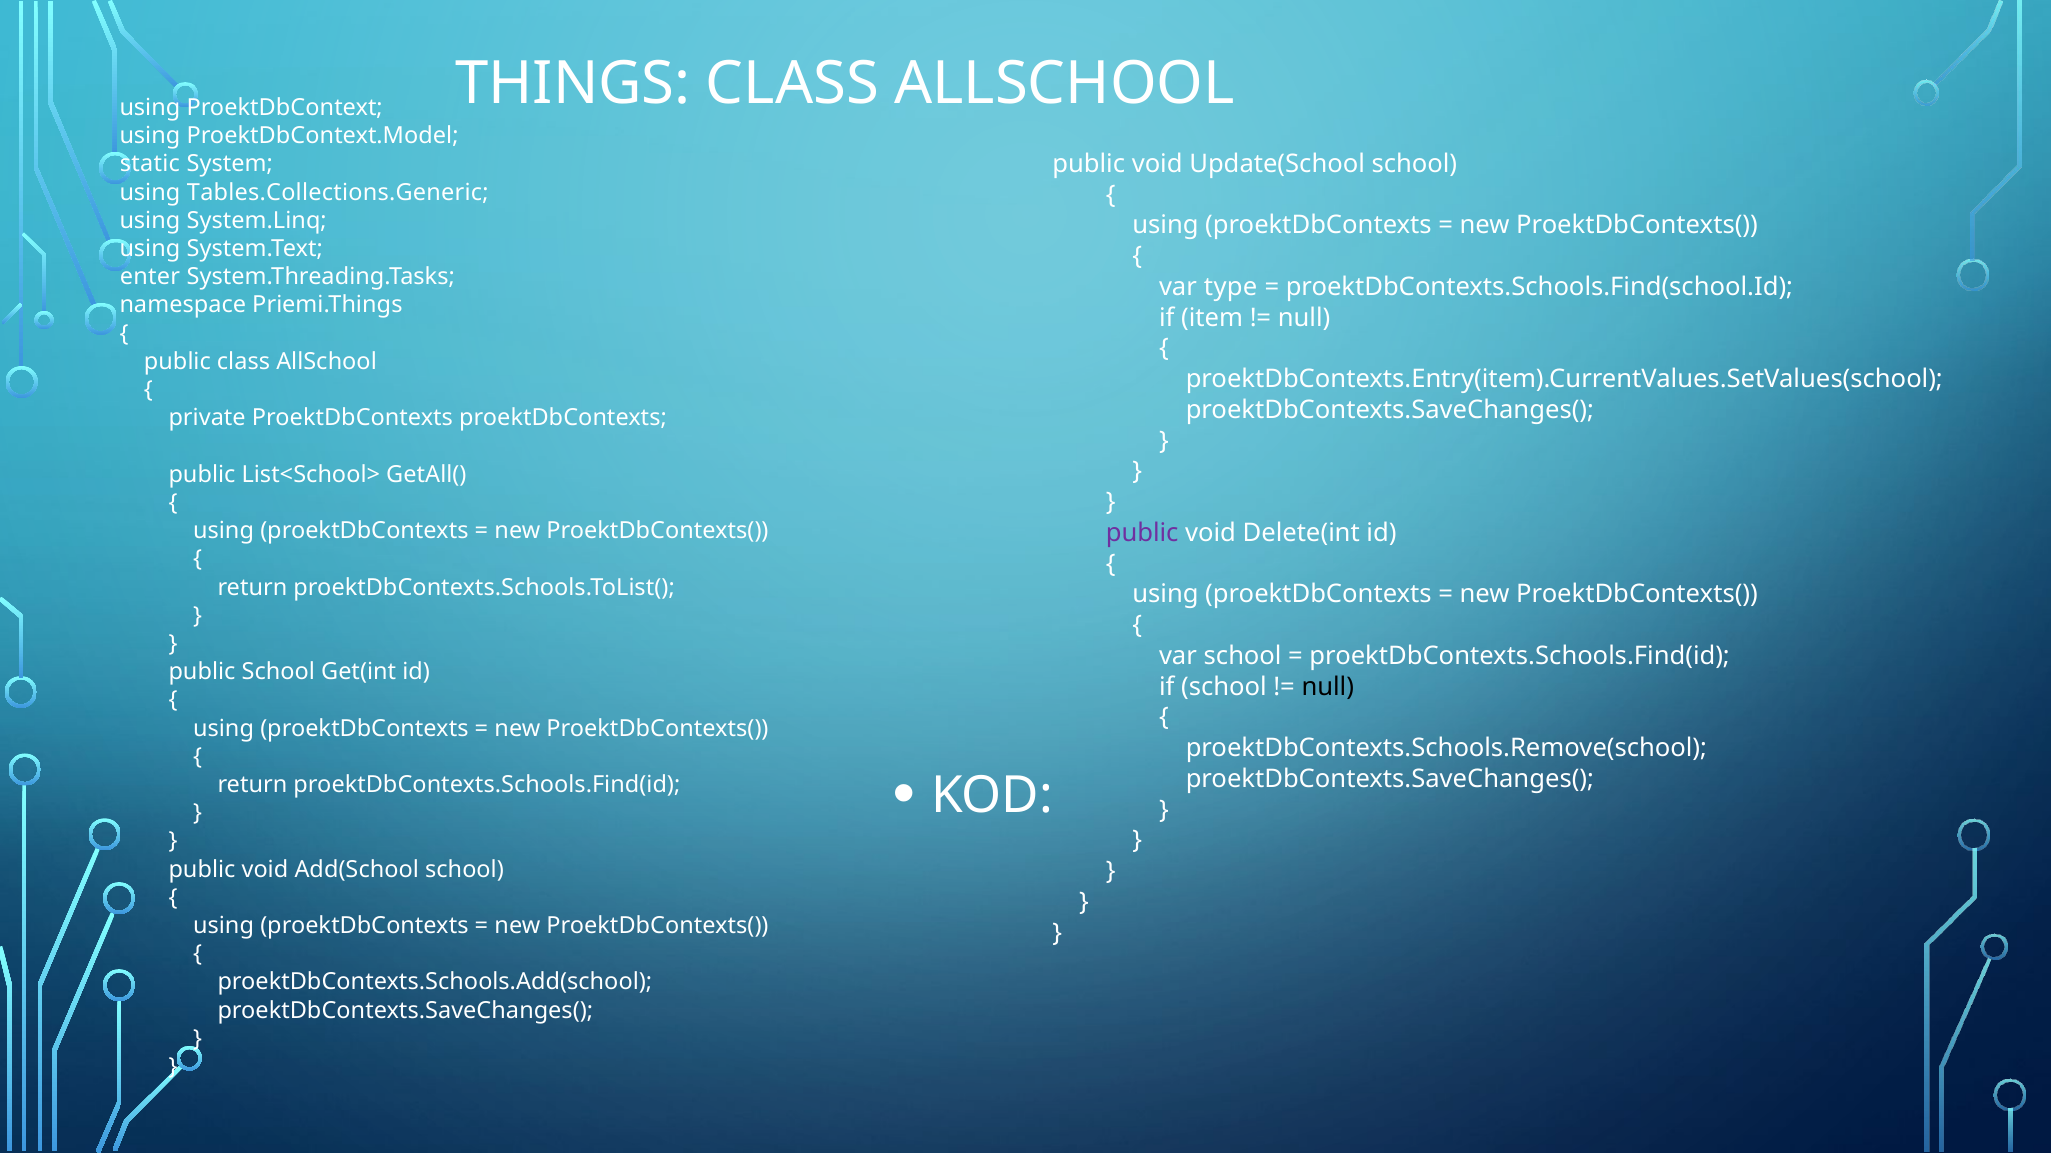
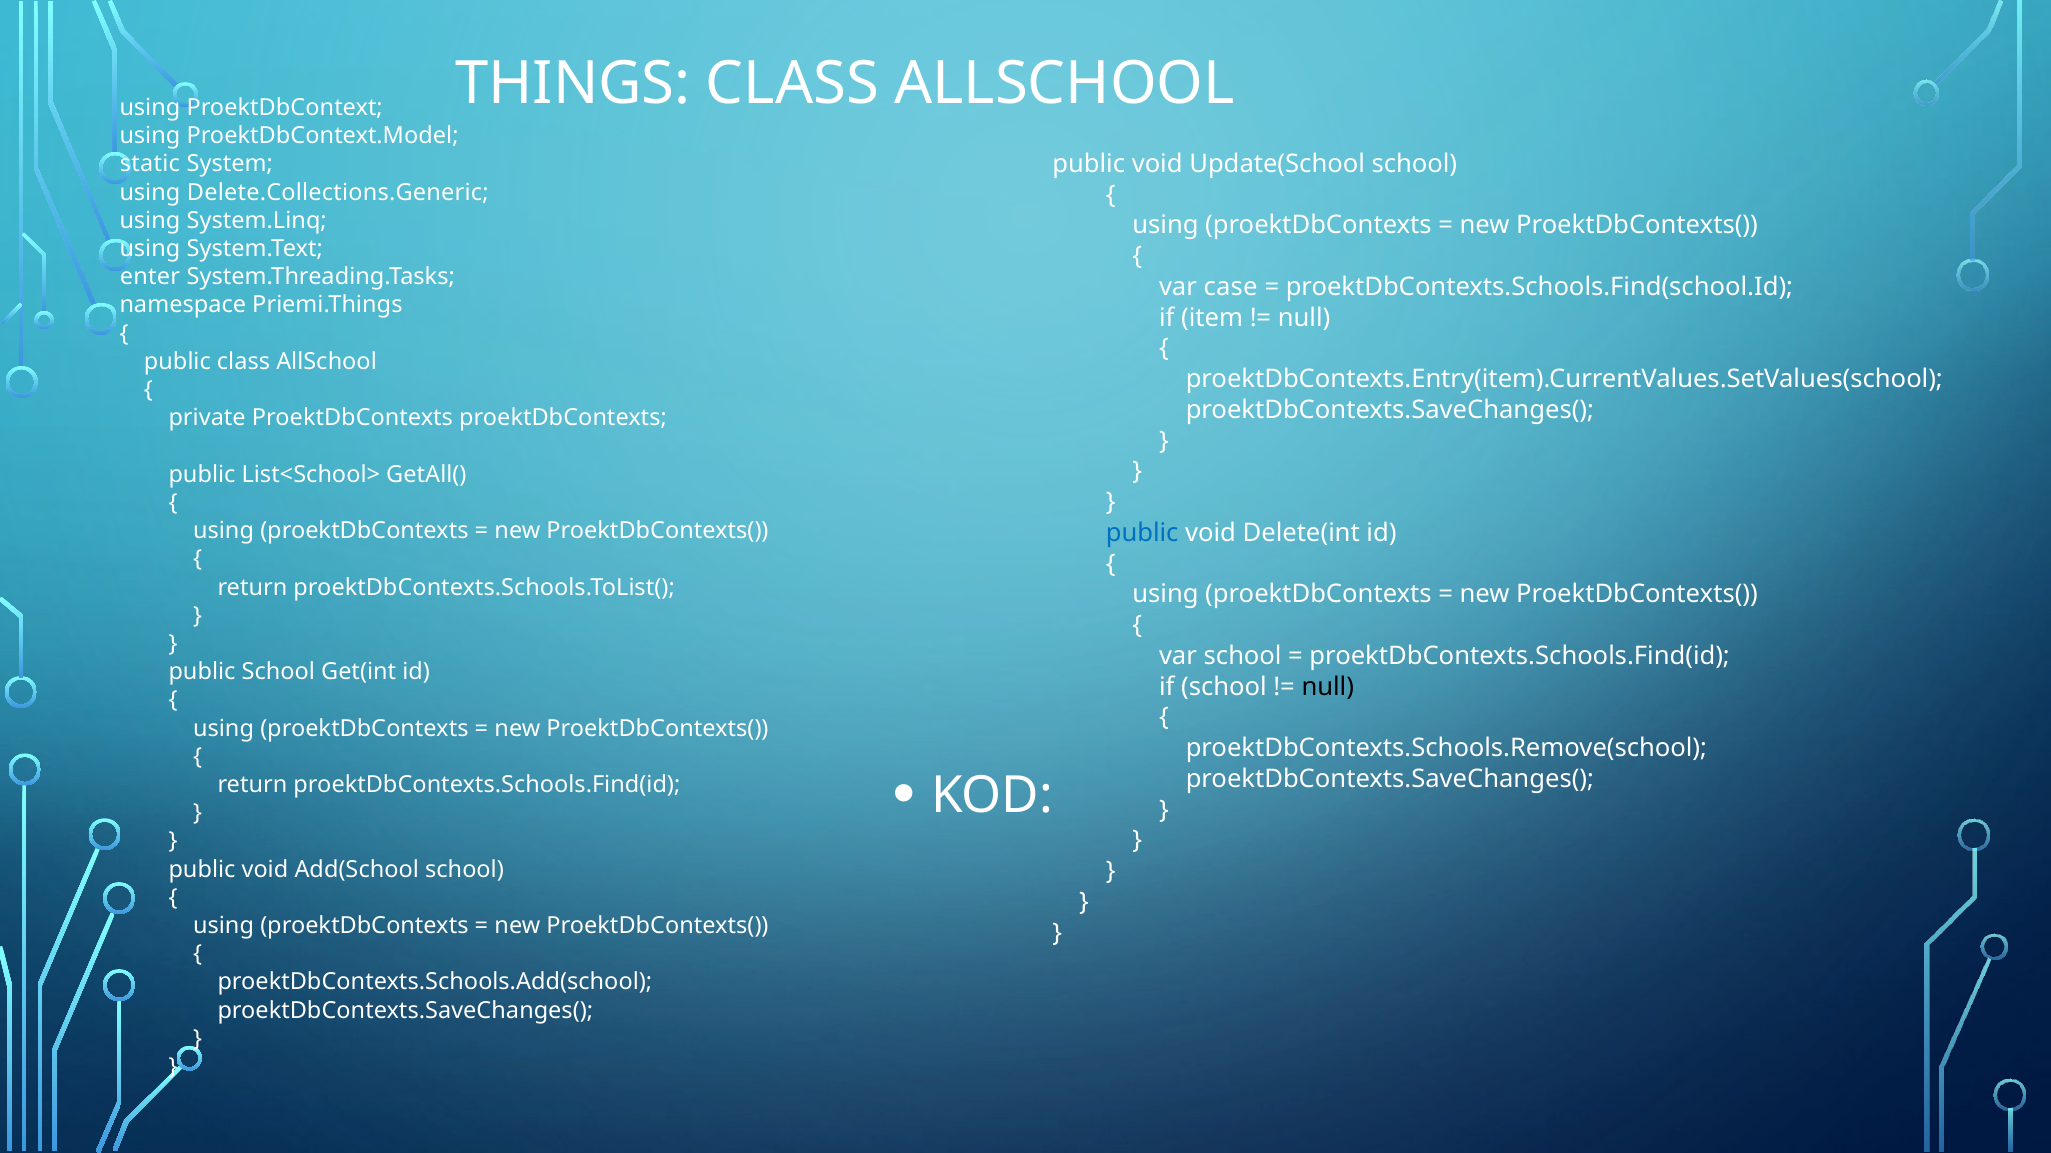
Tables.Collections.Generic: Tables.Collections.Generic -> Delete.Collections.Generic
type: type -> case
public at (1142, 533) colour: purple -> blue
